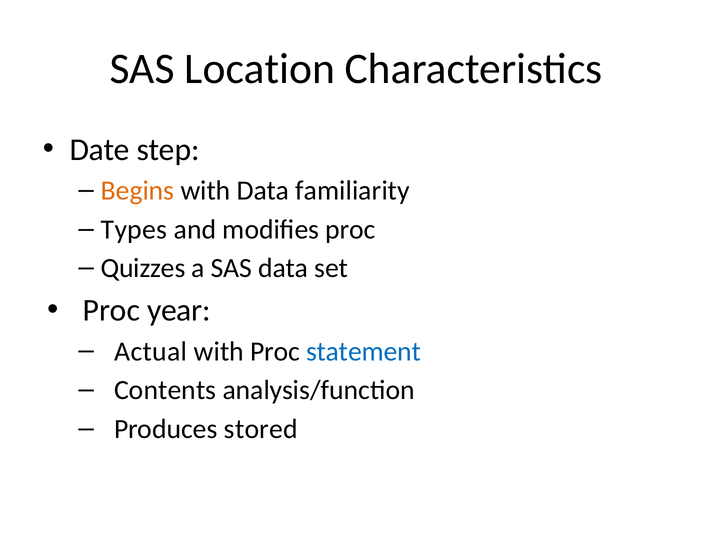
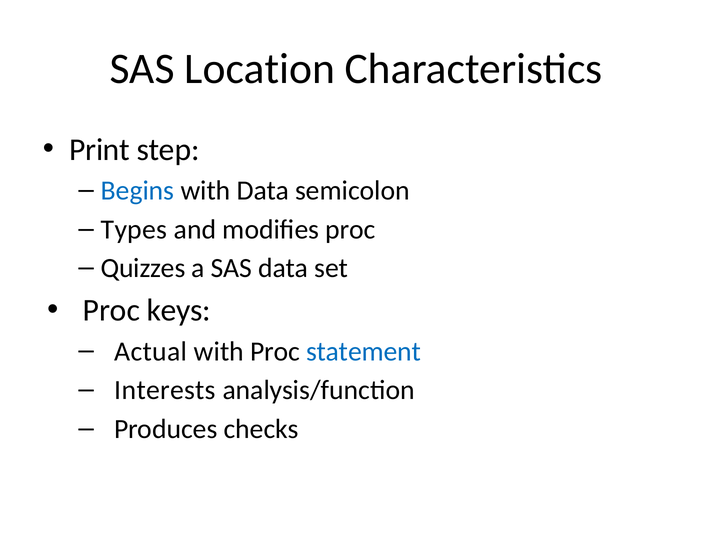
Date: Date -> Print
Begins colour: orange -> blue
familiarity: familiarity -> semicolon
year: year -> keys
Contents: Contents -> Interests
stored: stored -> checks
